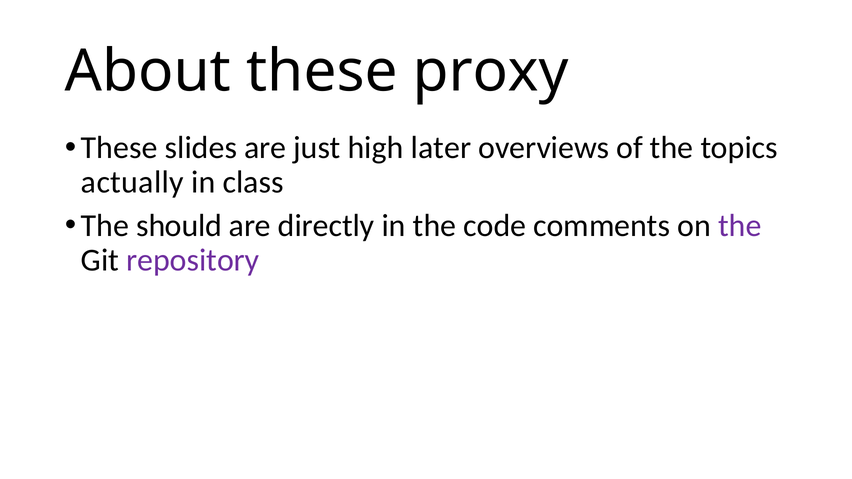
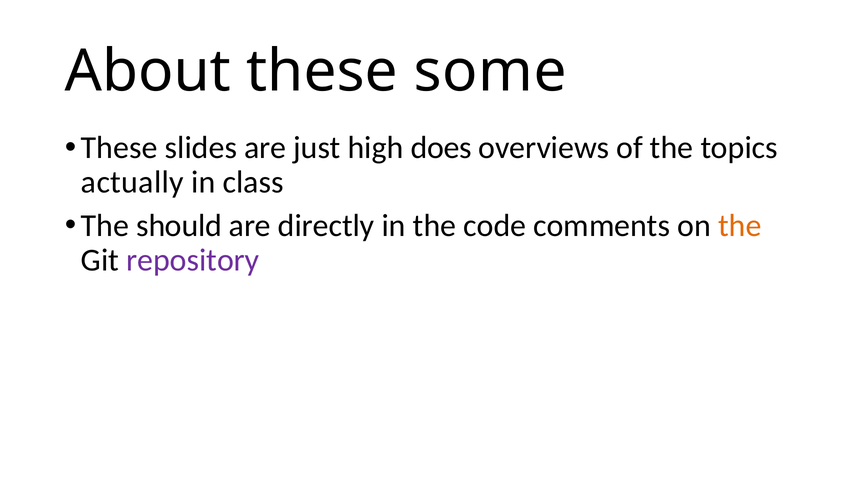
proxy: proxy -> some
later: later -> does
the at (740, 226) colour: purple -> orange
